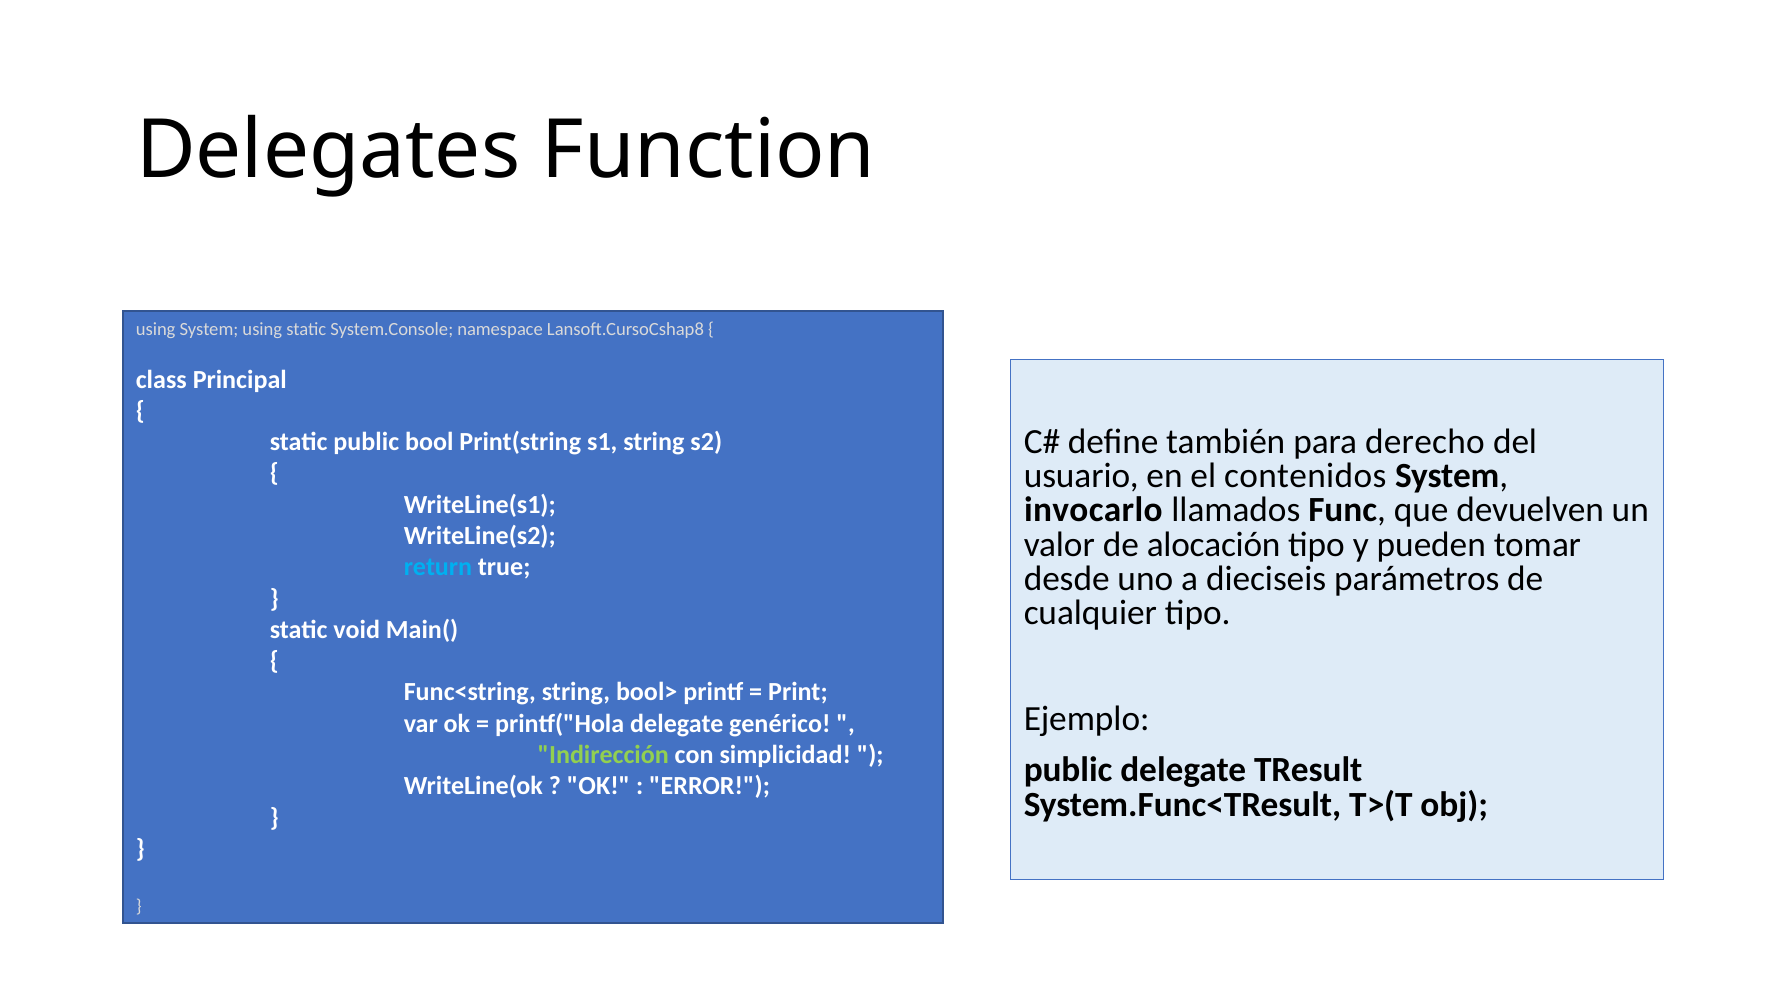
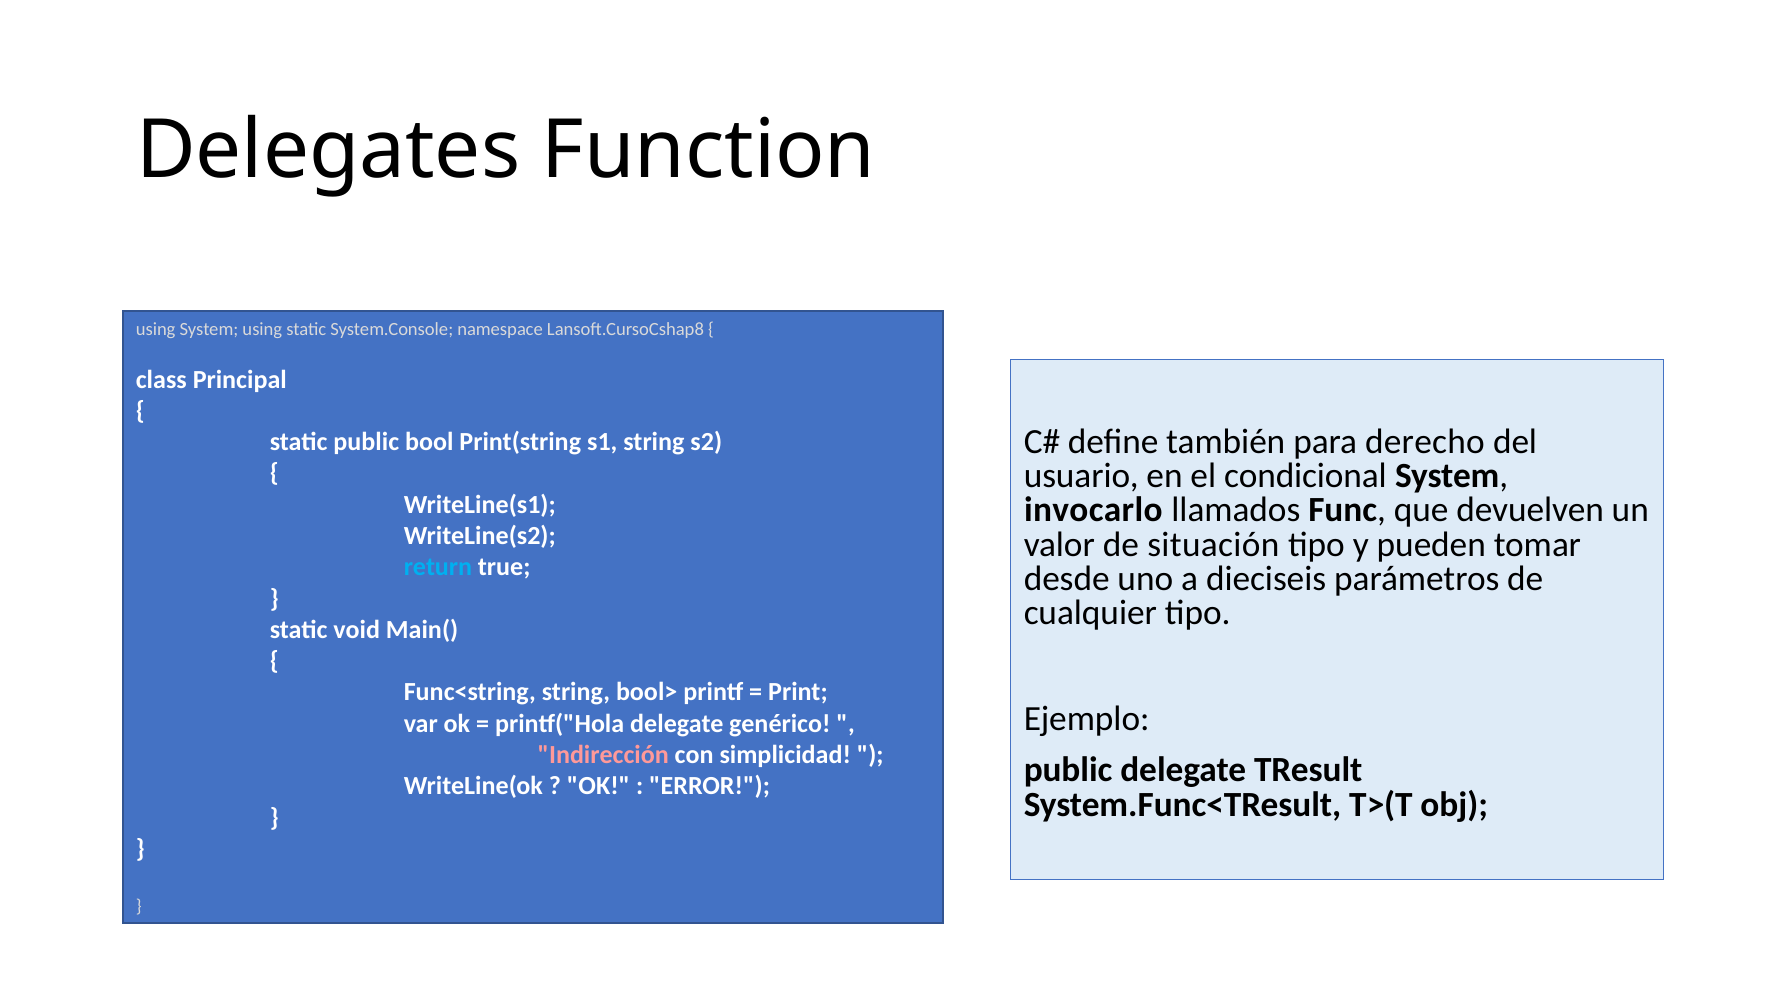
contenidos: contenidos -> condicional
alocación: alocación -> situación
Indirección colour: light green -> pink
